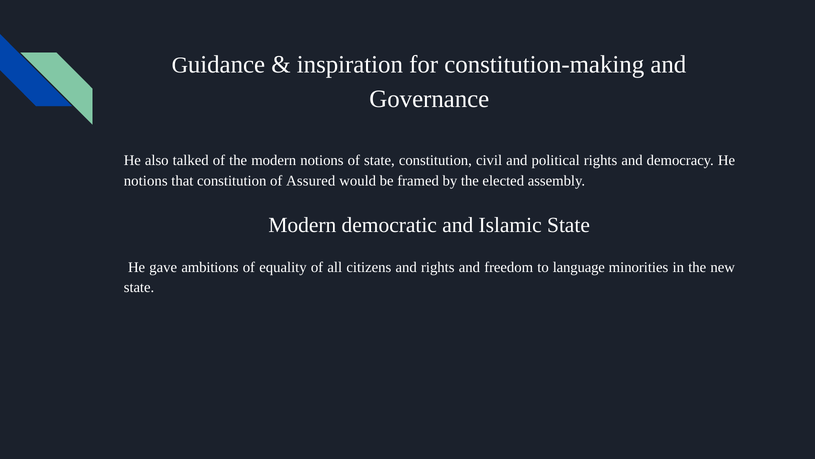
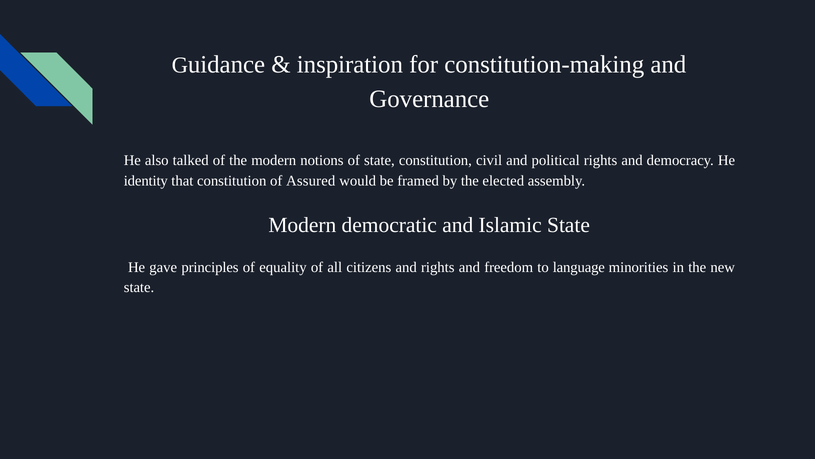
notions at (146, 181): notions -> identity
ambitions: ambitions -> principles
